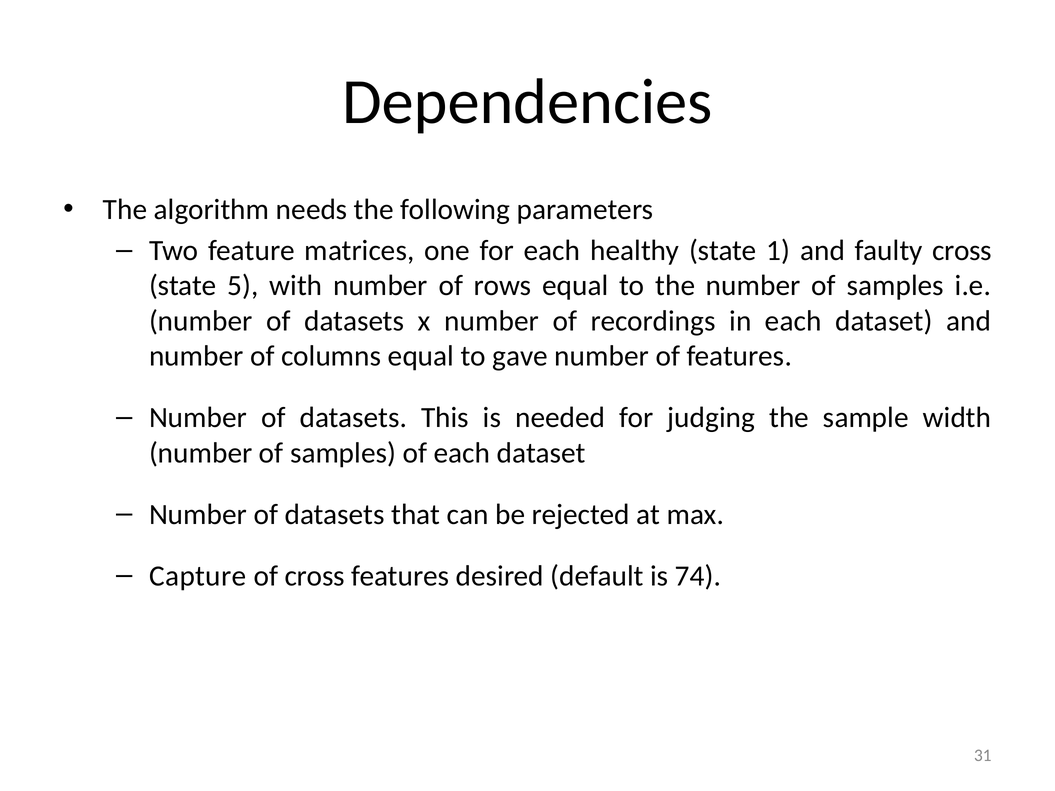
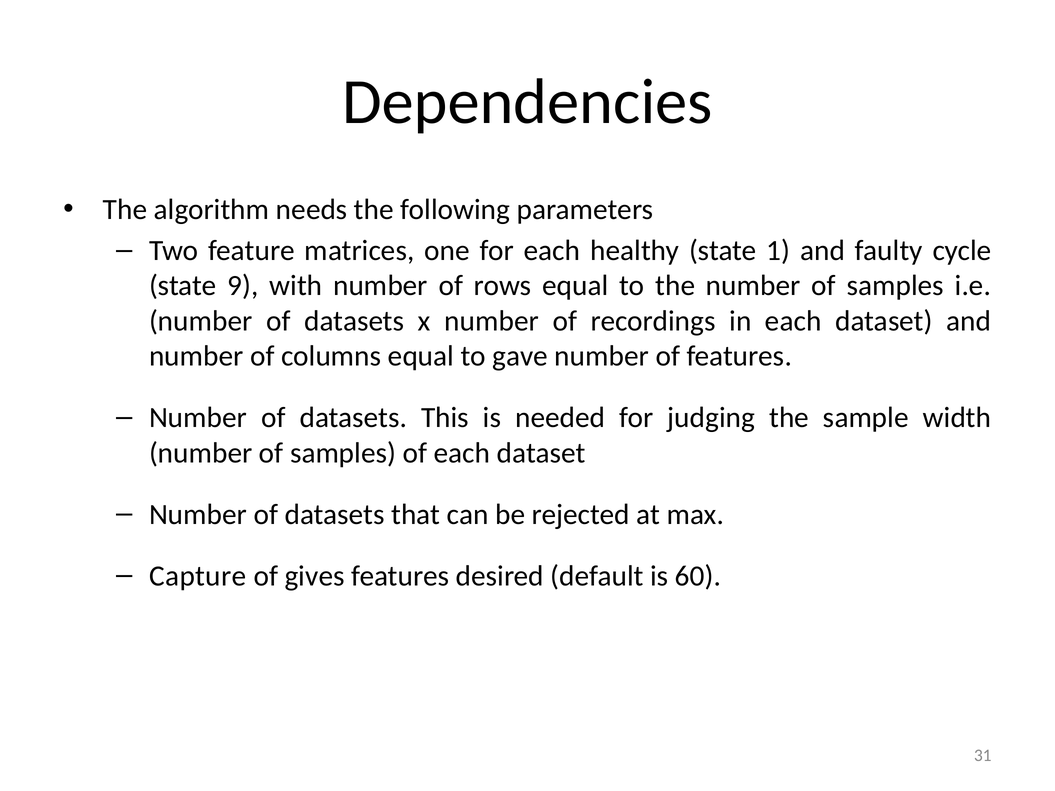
faulty cross: cross -> cycle
5: 5 -> 9
of cross: cross -> gives
74: 74 -> 60
